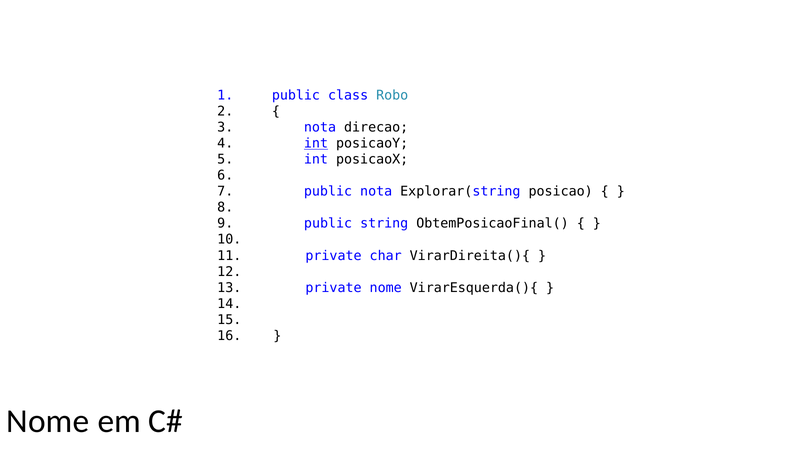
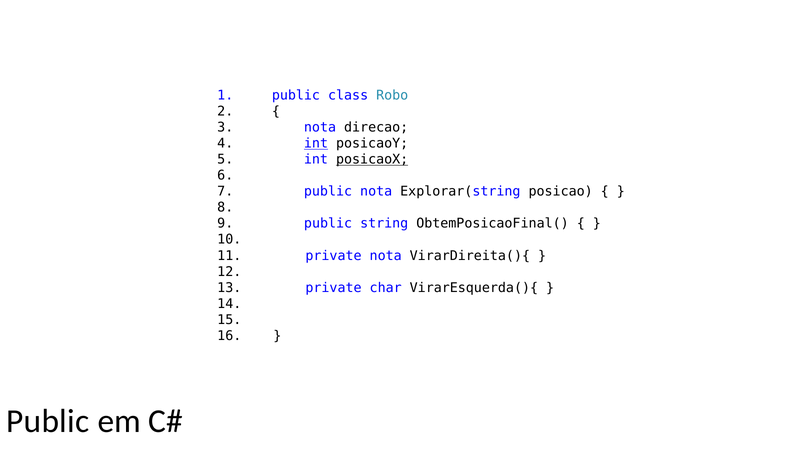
posicaoX underline: none -> present
private char: char -> nota
private nome: nome -> char
Nome at (48, 421): Nome -> Public
